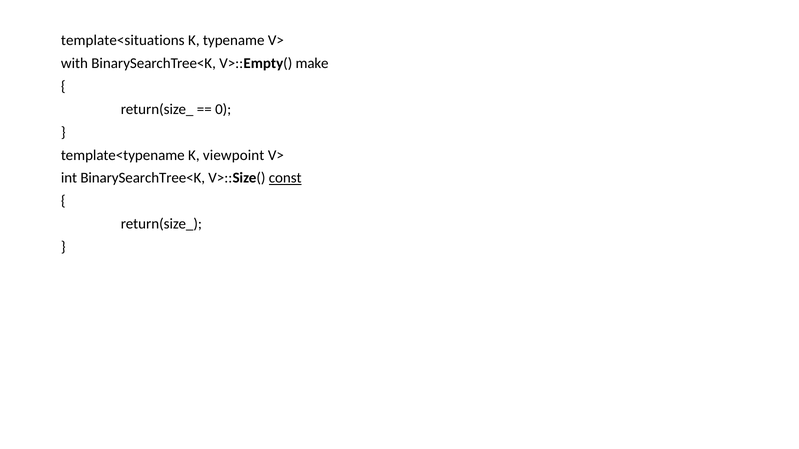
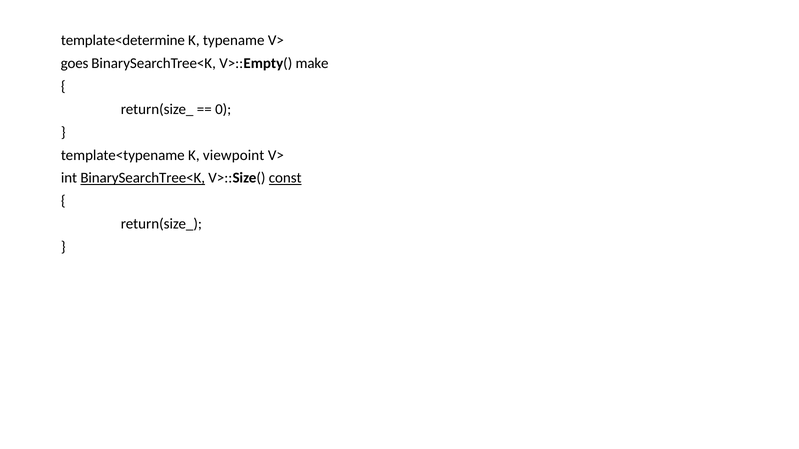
template<situations: template<situations -> template<determine
with: with -> goes
BinarySearchTree<K at (143, 178) underline: none -> present
